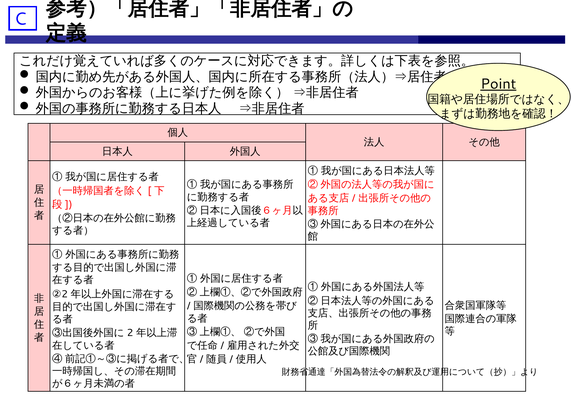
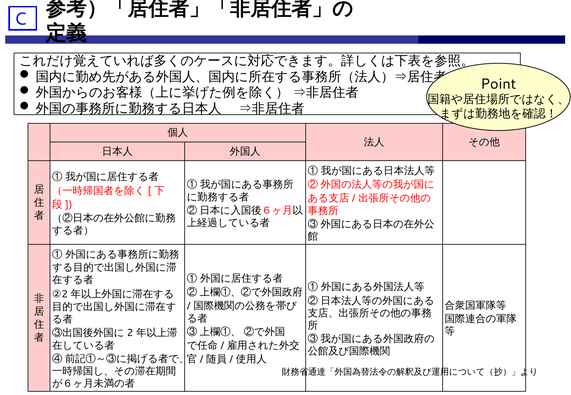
Point underline: present -> none
